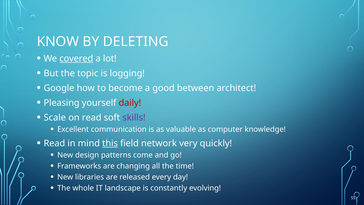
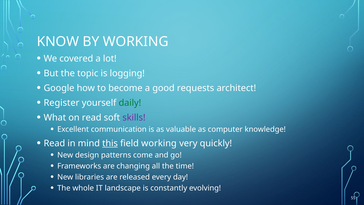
BY DELETING: DELETING -> WORKING
covered underline: present -> none
between: between -> requests
Pleasing: Pleasing -> Register
daily colour: red -> green
Scale: Scale -> What
field network: network -> working
